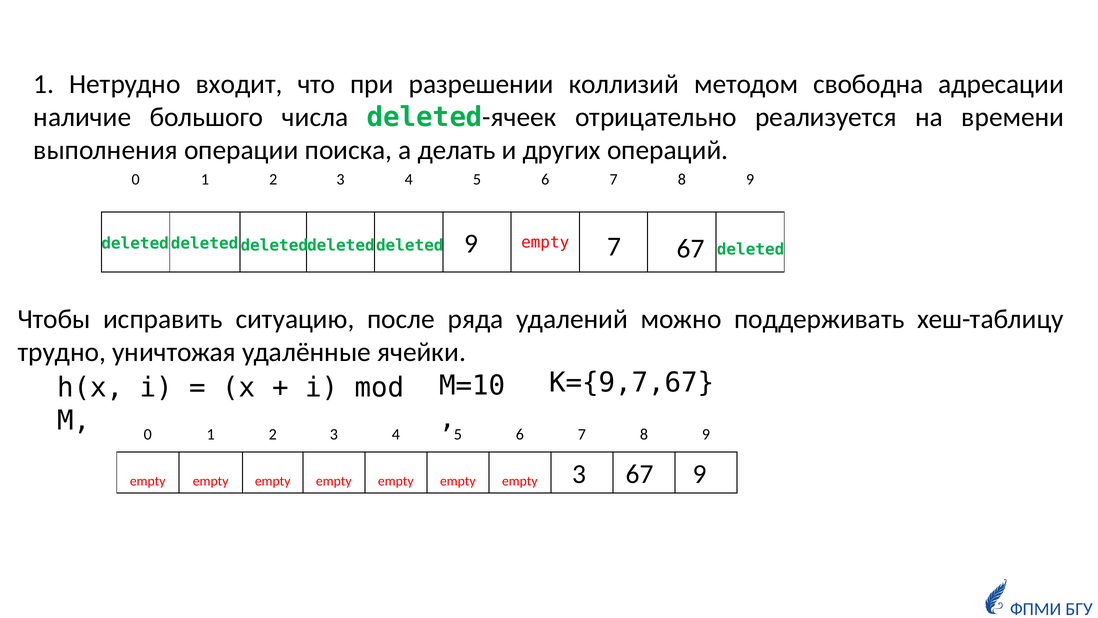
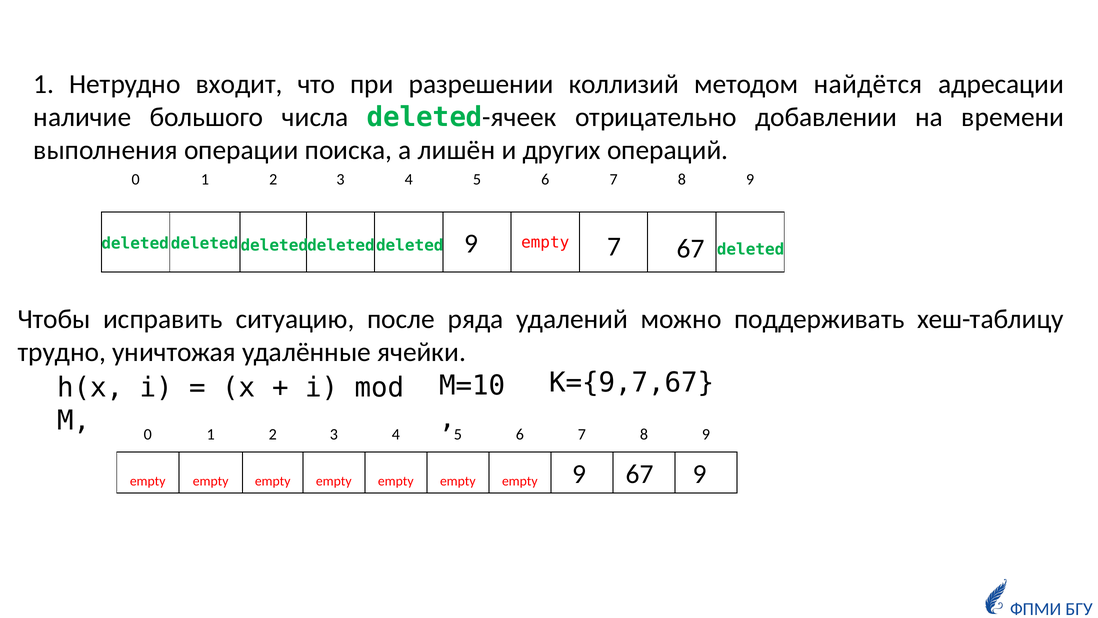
свободна: свободна -> найдётся
реализуется: реализуется -> добавлении
делать: делать -> лишён
empty 3: 3 -> 9
